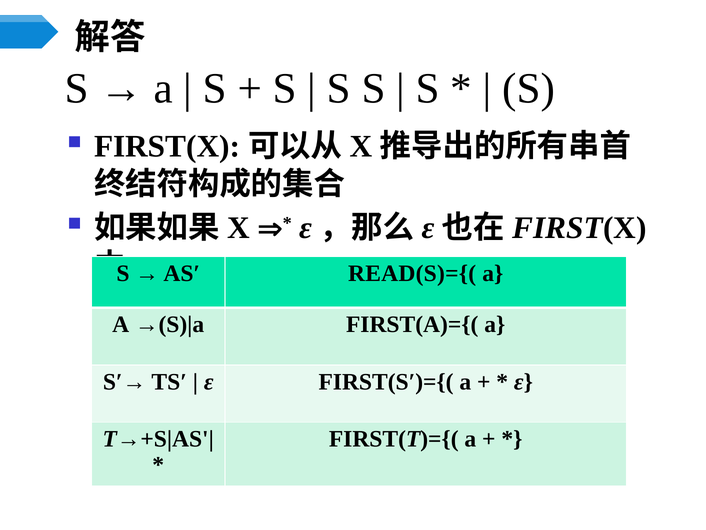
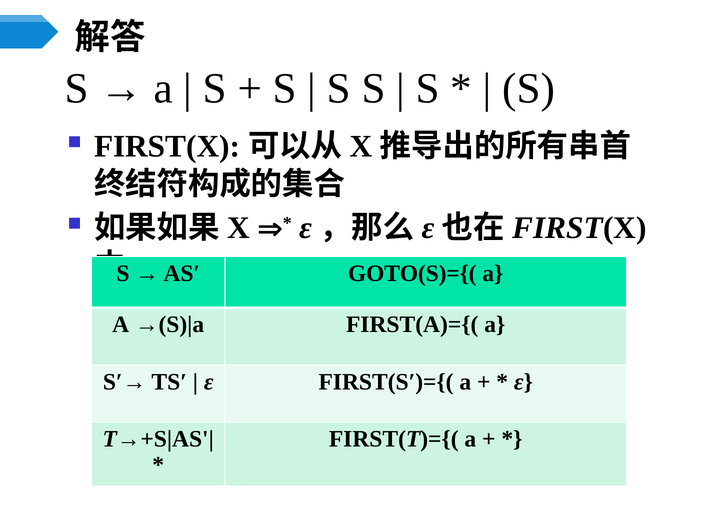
READ(S)={(: READ(S)={( -> GOTO(S)={(
